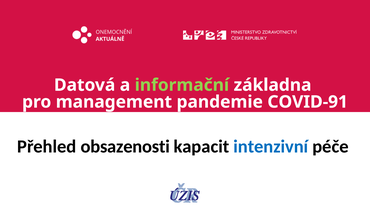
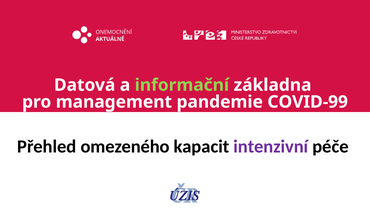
COVID-91: COVID-91 -> COVID-99
obsazenosti: obsazenosti -> omezeného
intenzivní colour: blue -> purple
